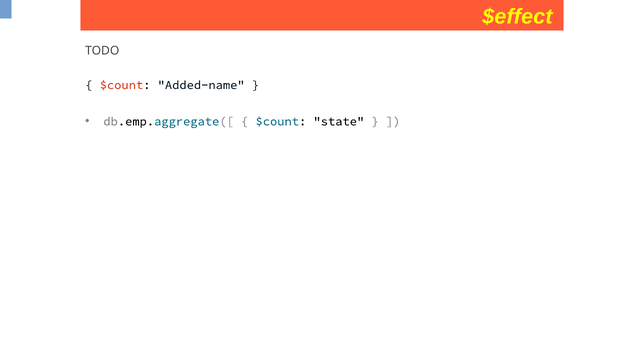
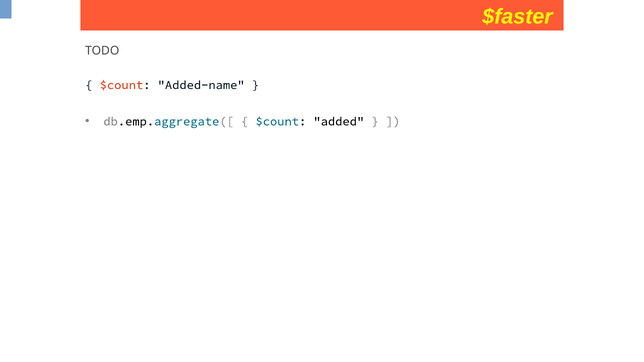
$effect: $effect -> $faster
state: state -> added
